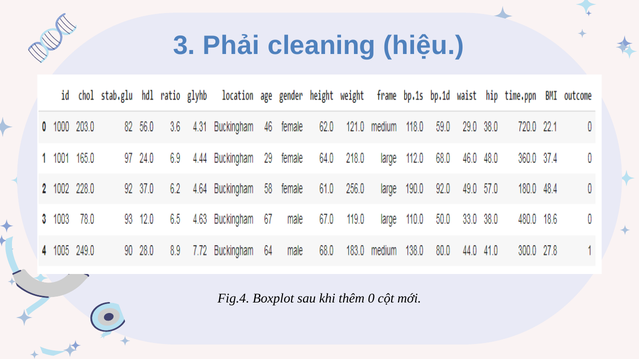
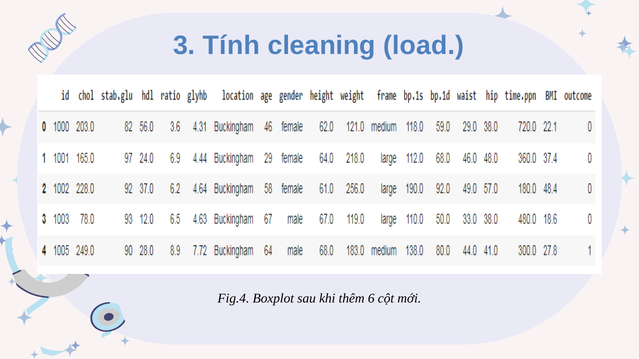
Phải: Phải -> Tính
hiệu: hiệu -> load
0: 0 -> 6
